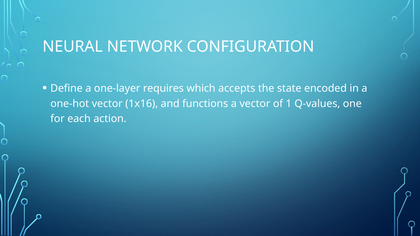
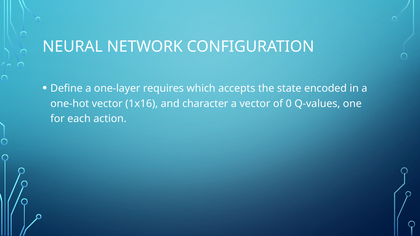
functions: functions -> character
1: 1 -> 0
